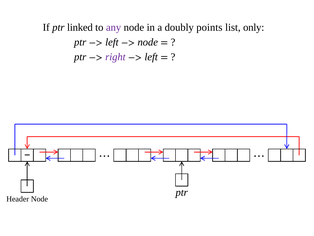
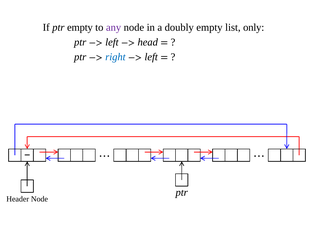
ptr linked: linked -> empty
doubly points: points -> empty
node at (148, 42): node -> head
right colour: purple -> blue
